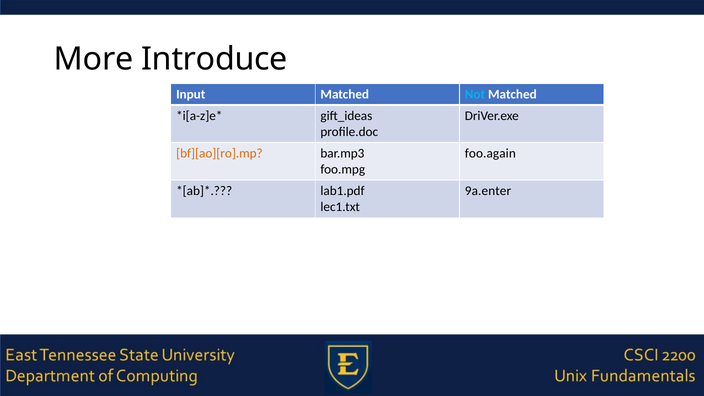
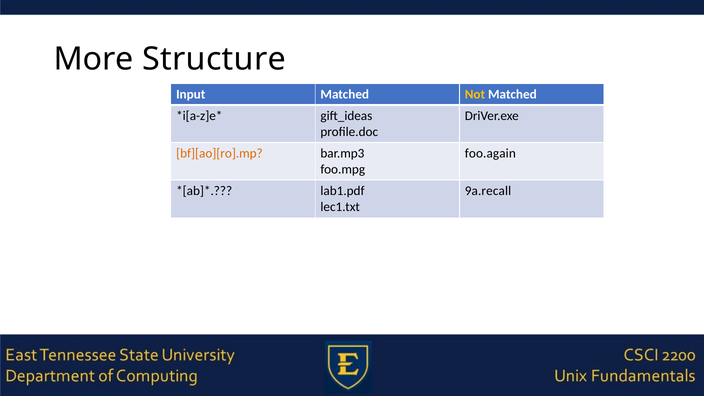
Introduce: Introduce -> Structure
Not colour: light blue -> yellow
9a.enter: 9a.enter -> 9a.recall
